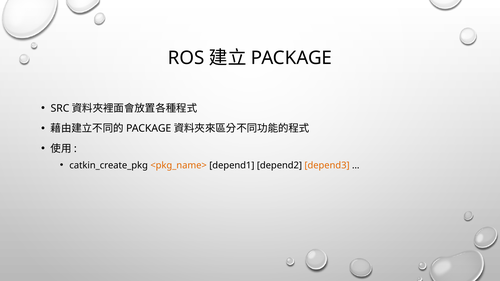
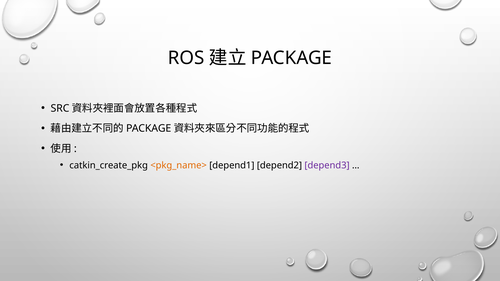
depend3 colour: orange -> purple
